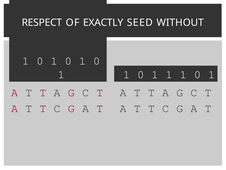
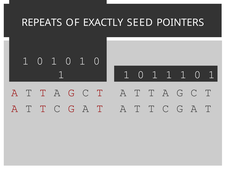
RESPECT: RESPECT -> REPEATS
WITHOUT: WITHOUT -> POINTERS
